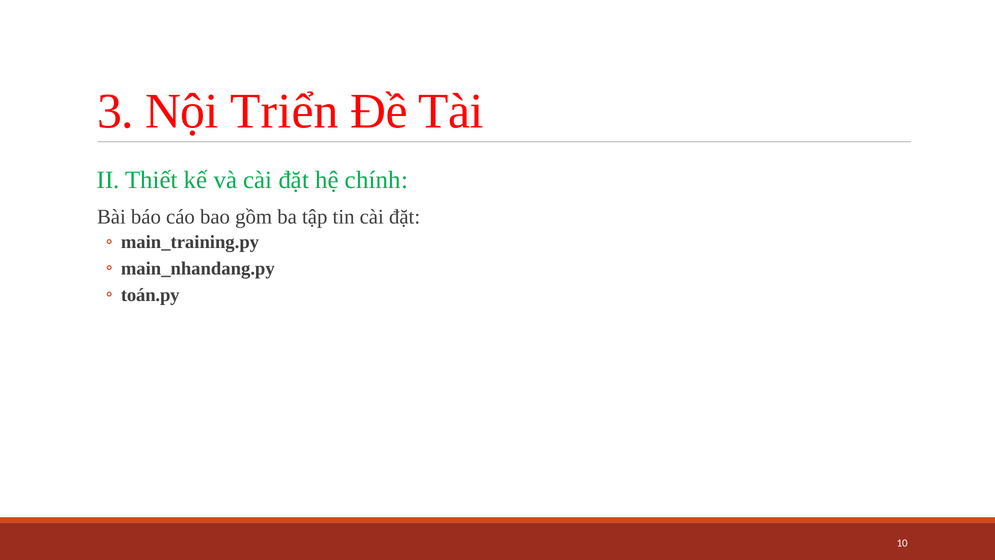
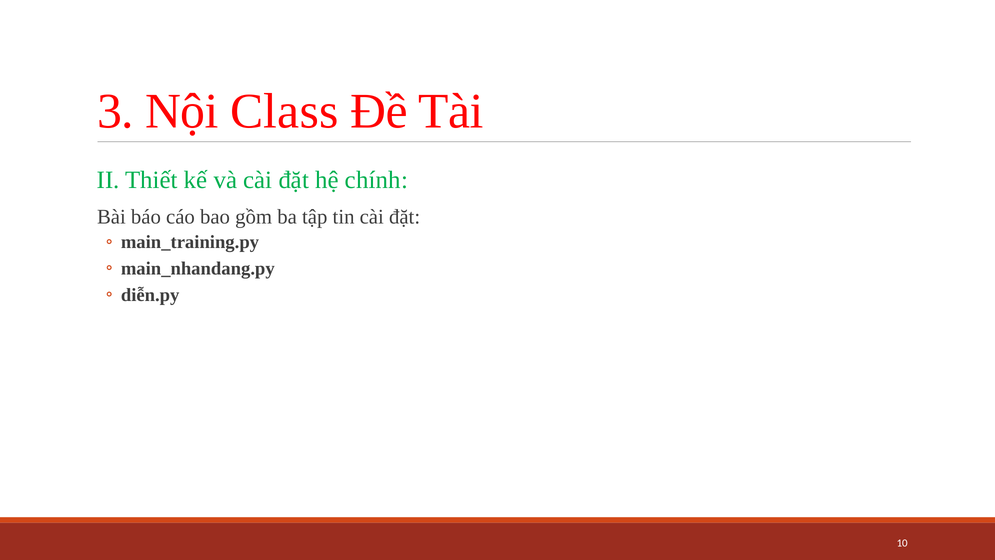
Triển: Triển -> Class
toán.py: toán.py -> diễn.py
